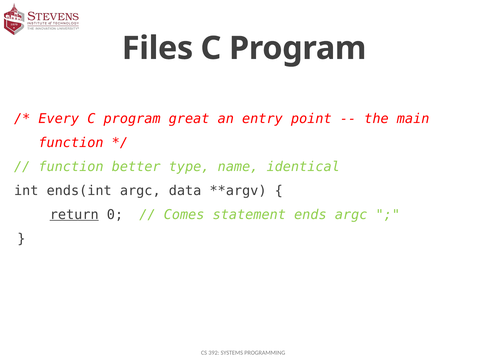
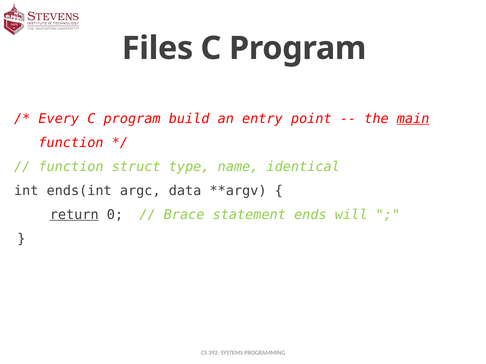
great: great -> build
main underline: none -> present
better: better -> struct
Comes: Comes -> Brace
ends argc: argc -> will
